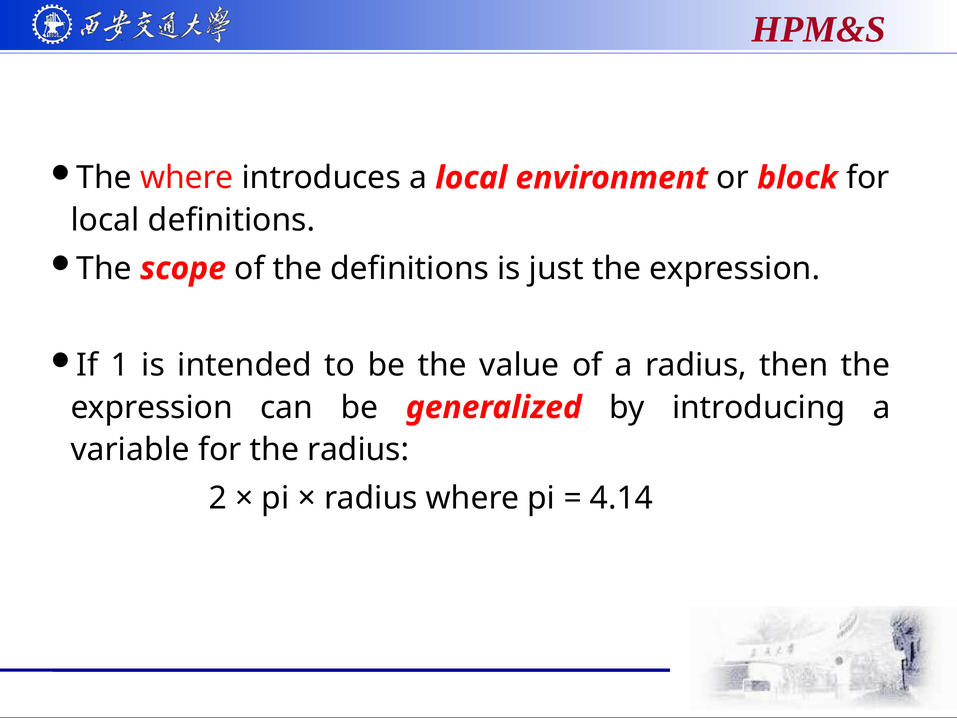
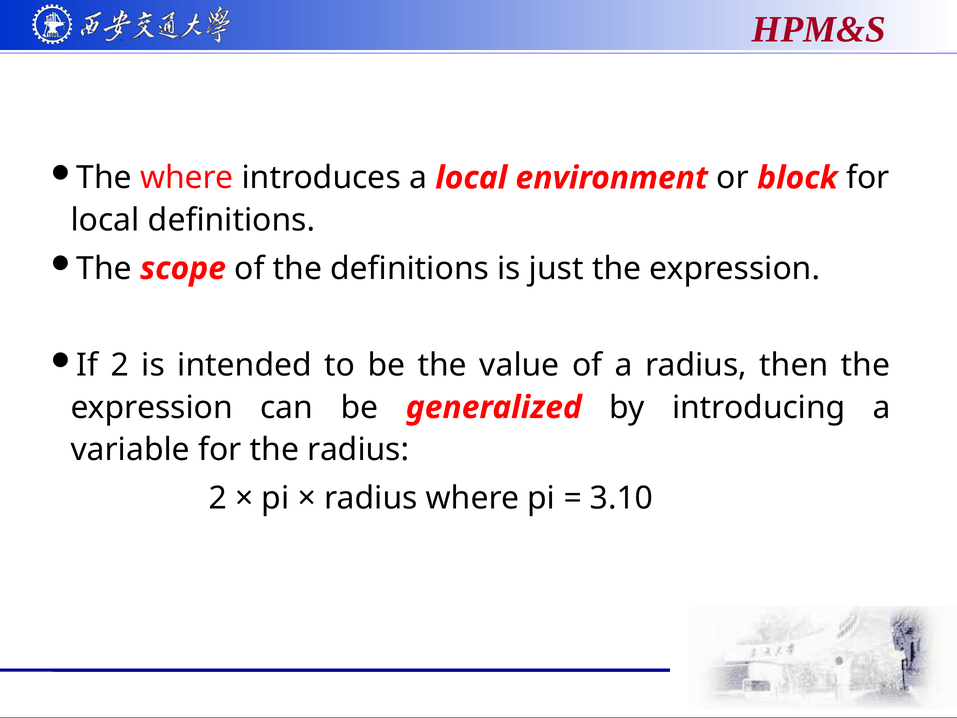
If 1: 1 -> 2
4.14: 4.14 -> 3.10
